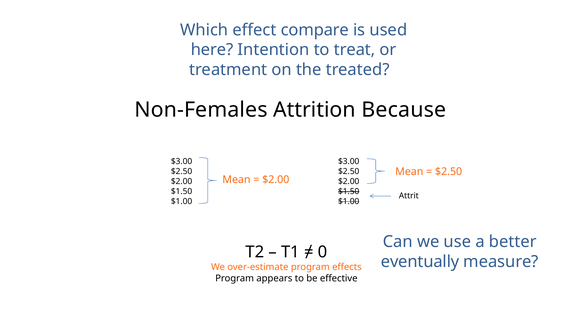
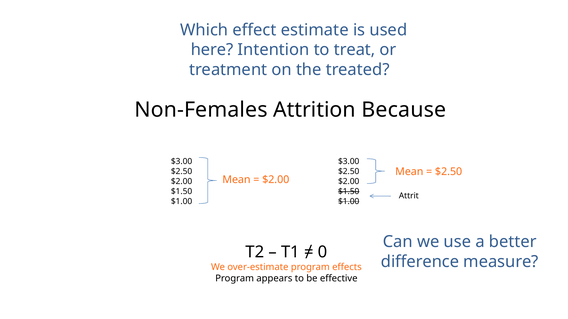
compare: compare -> estimate
eventually: eventually -> difference
